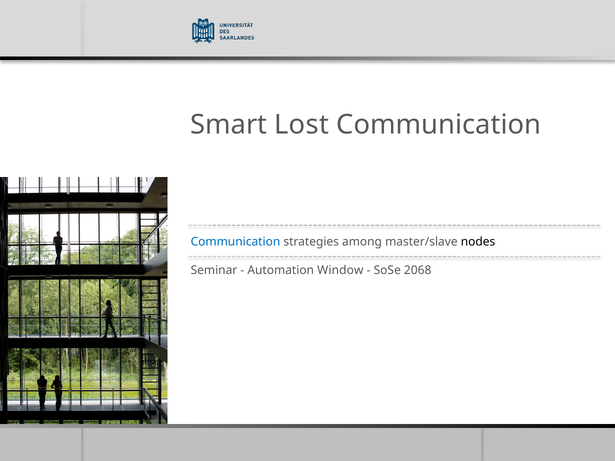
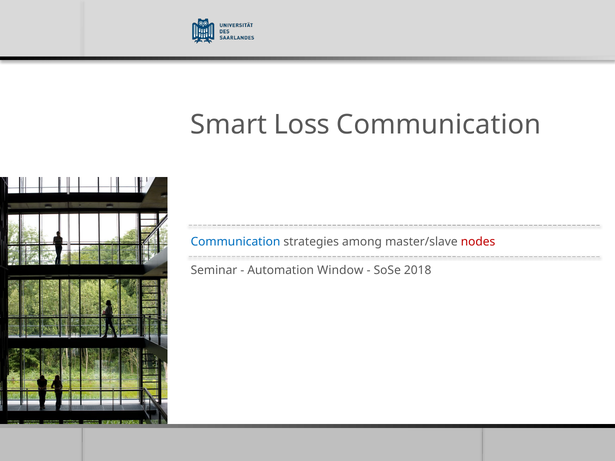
Lost: Lost -> Loss
nodes colour: black -> red
2068: 2068 -> 2018
